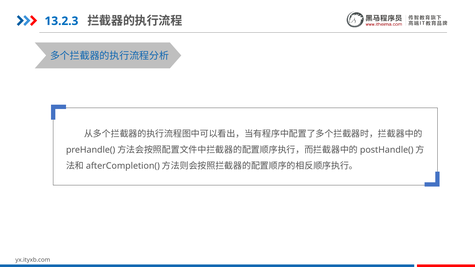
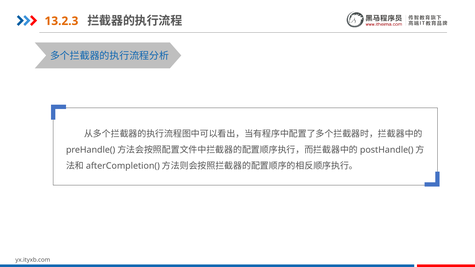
13.2.3 colour: blue -> orange
